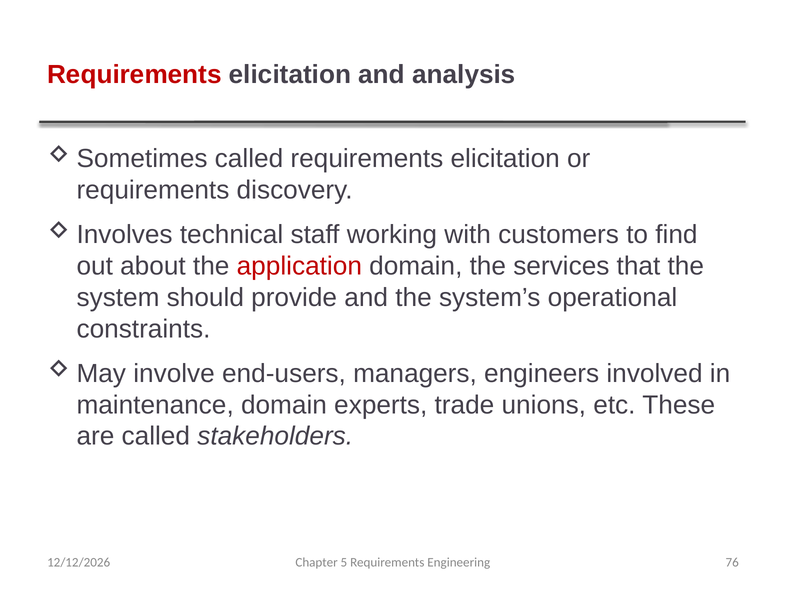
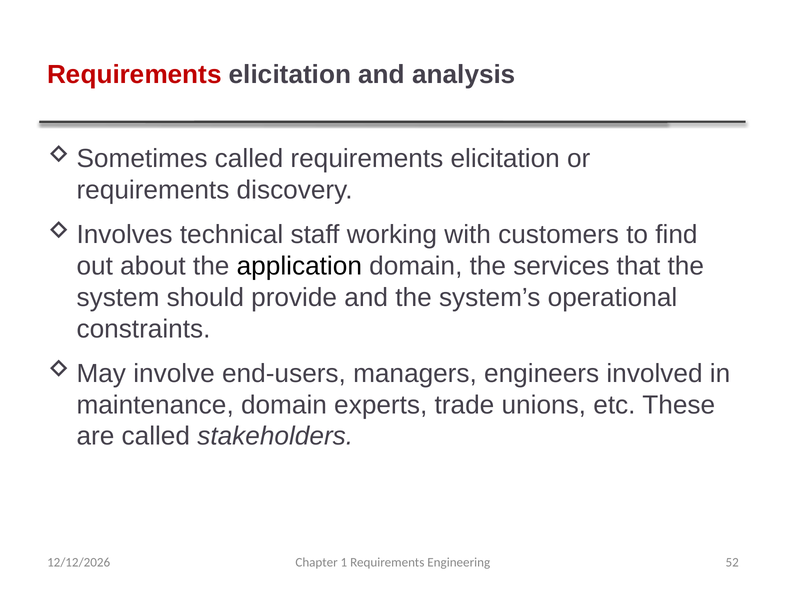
application colour: red -> black
5: 5 -> 1
76: 76 -> 52
